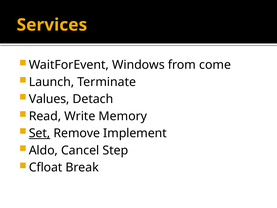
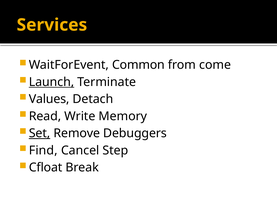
Windows: Windows -> Common
Launch underline: none -> present
Implement: Implement -> Debuggers
Aldo: Aldo -> Find
